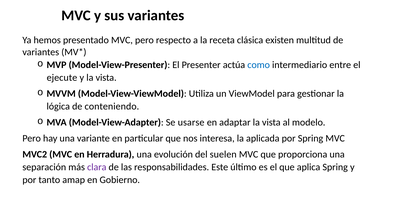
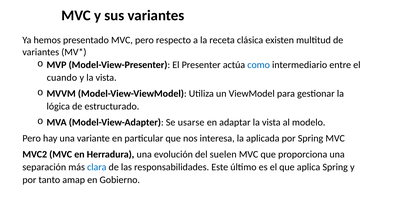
ejecute: ejecute -> cuando
conteniendo: conteniendo -> estructurado
clara colour: purple -> blue
